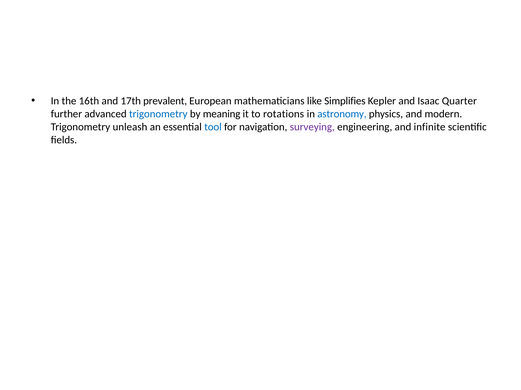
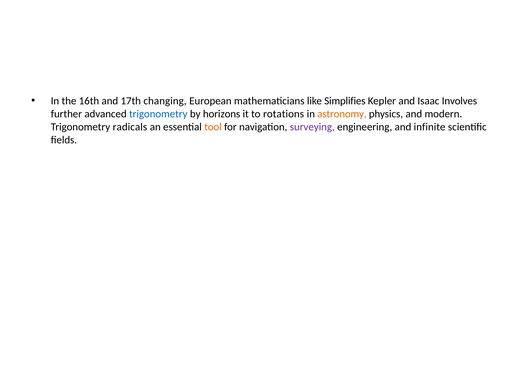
prevalent: prevalent -> changing
Quarter: Quarter -> Involves
meaning: meaning -> horizons
astronomy colour: blue -> orange
unleash: unleash -> radicals
tool colour: blue -> orange
